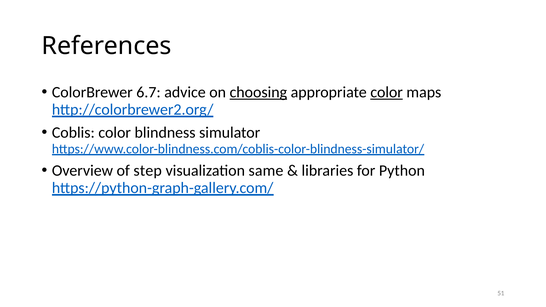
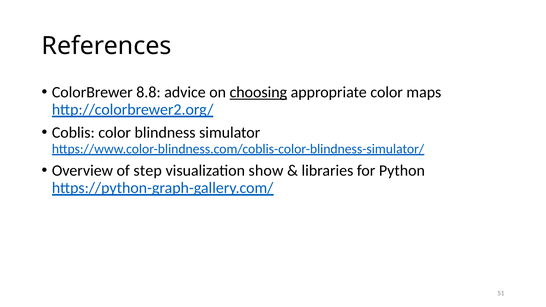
6.7: 6.7 -> 8.8
color at (387, 92) underline: present -> none
same: same -> show
